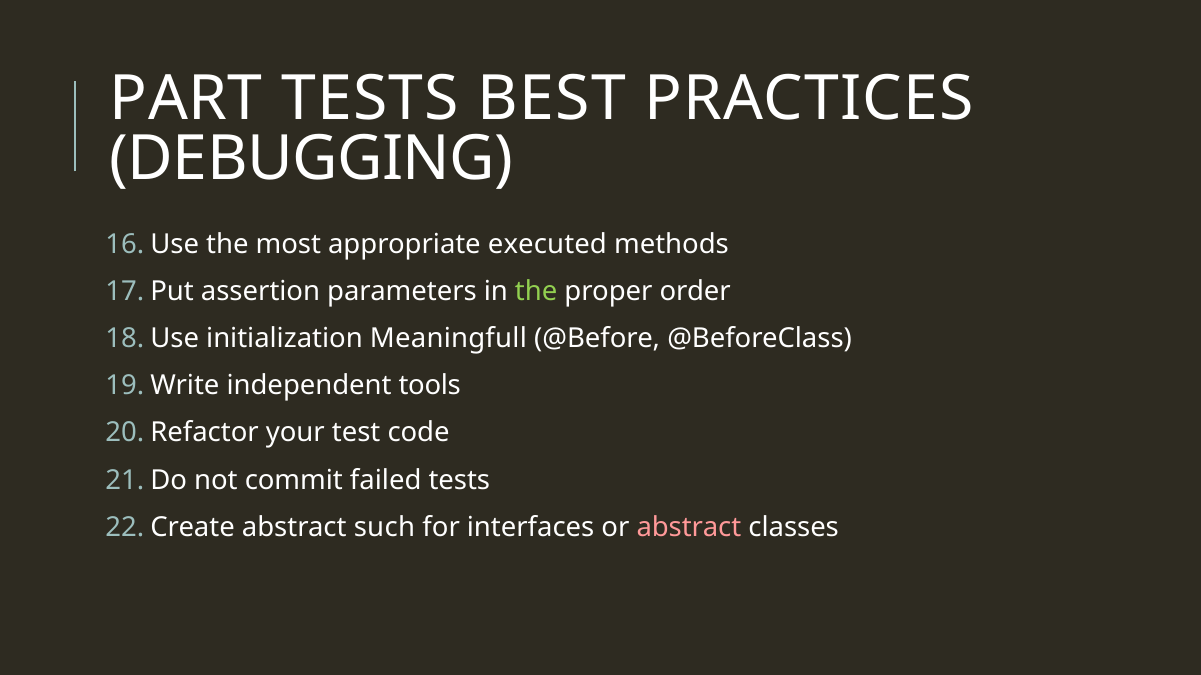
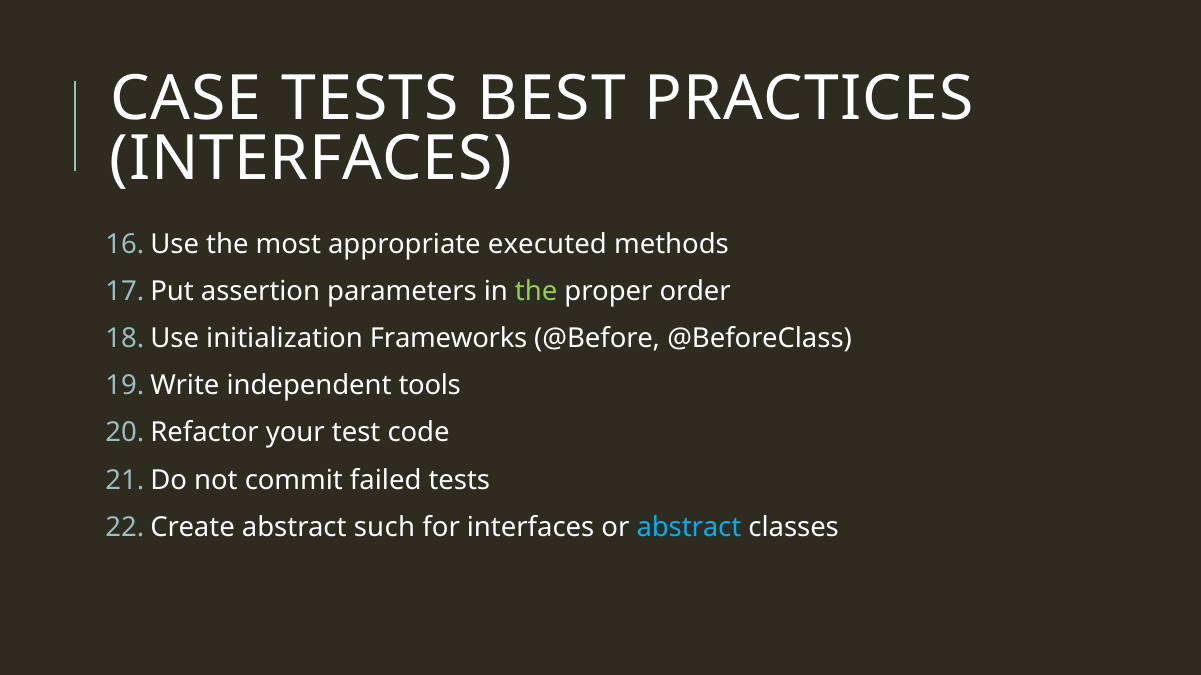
PART: PART -> CASE
DEBUGGING at (312, 159): DEBUGGING -> INTERFACES
Meaningfull: Meaningfull -> Frameworks
abstract at (689, 528) colour: pink -> light blue
